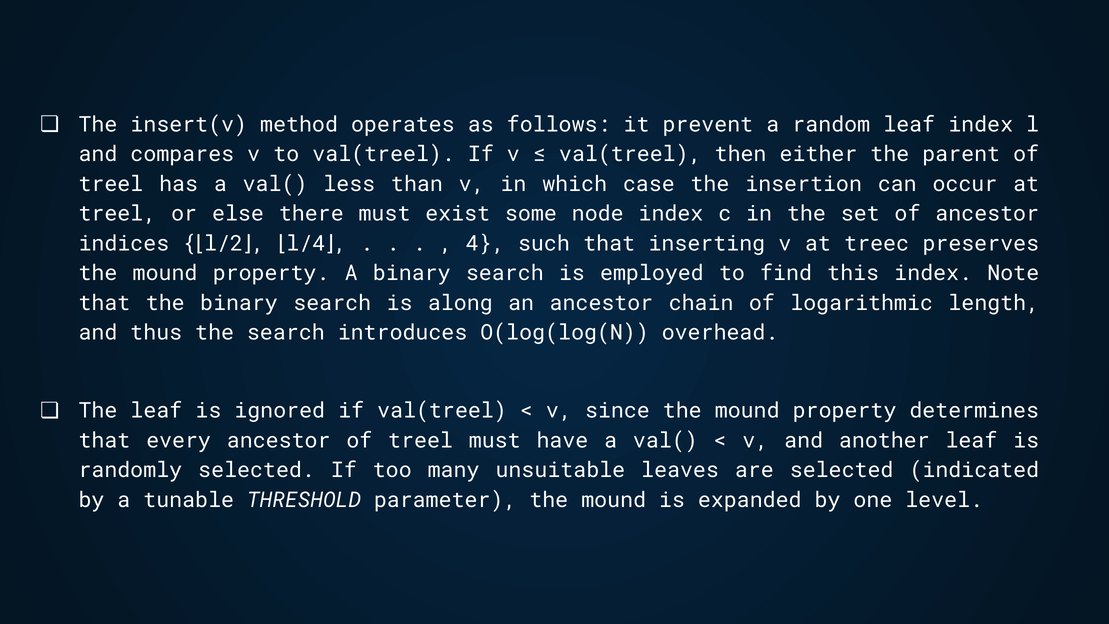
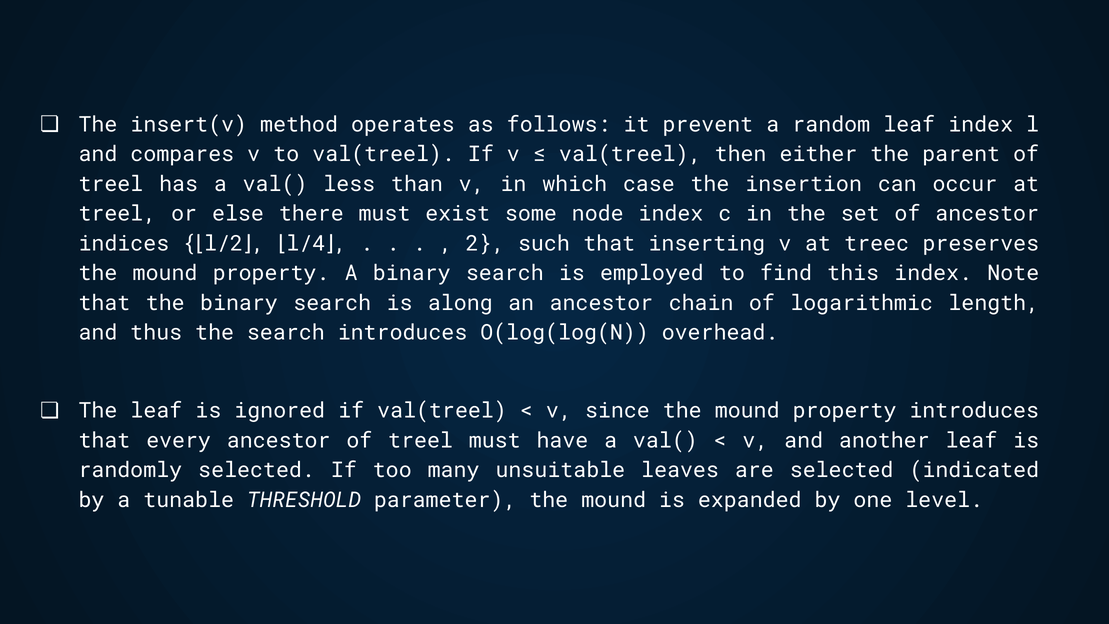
4: 4 -> 2
property determines: determines -> introduces
